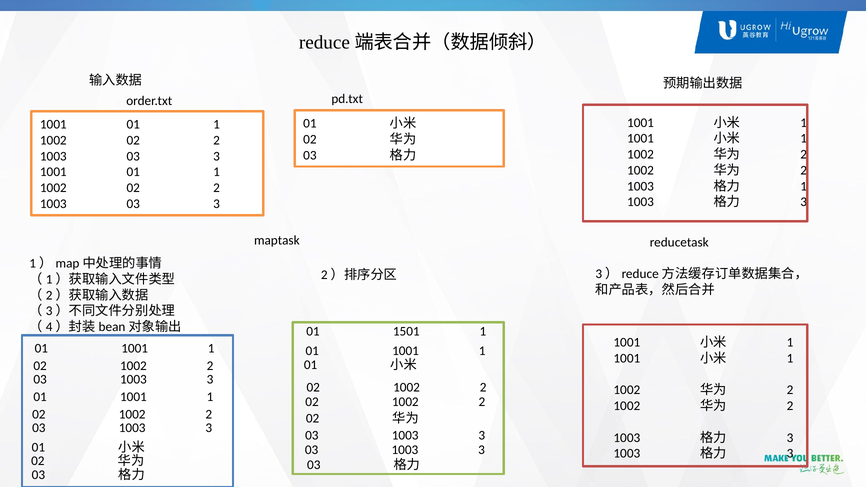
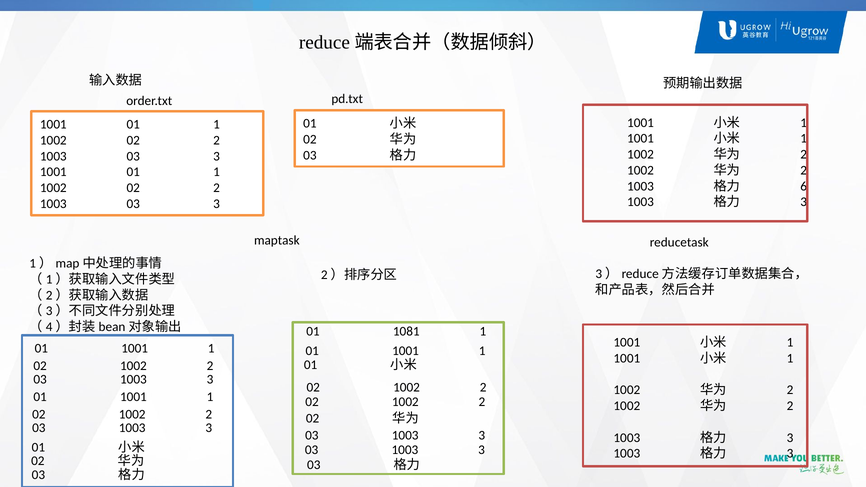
1 at (804, 186): 1 -> 6
1501: 1501 -> 1081
